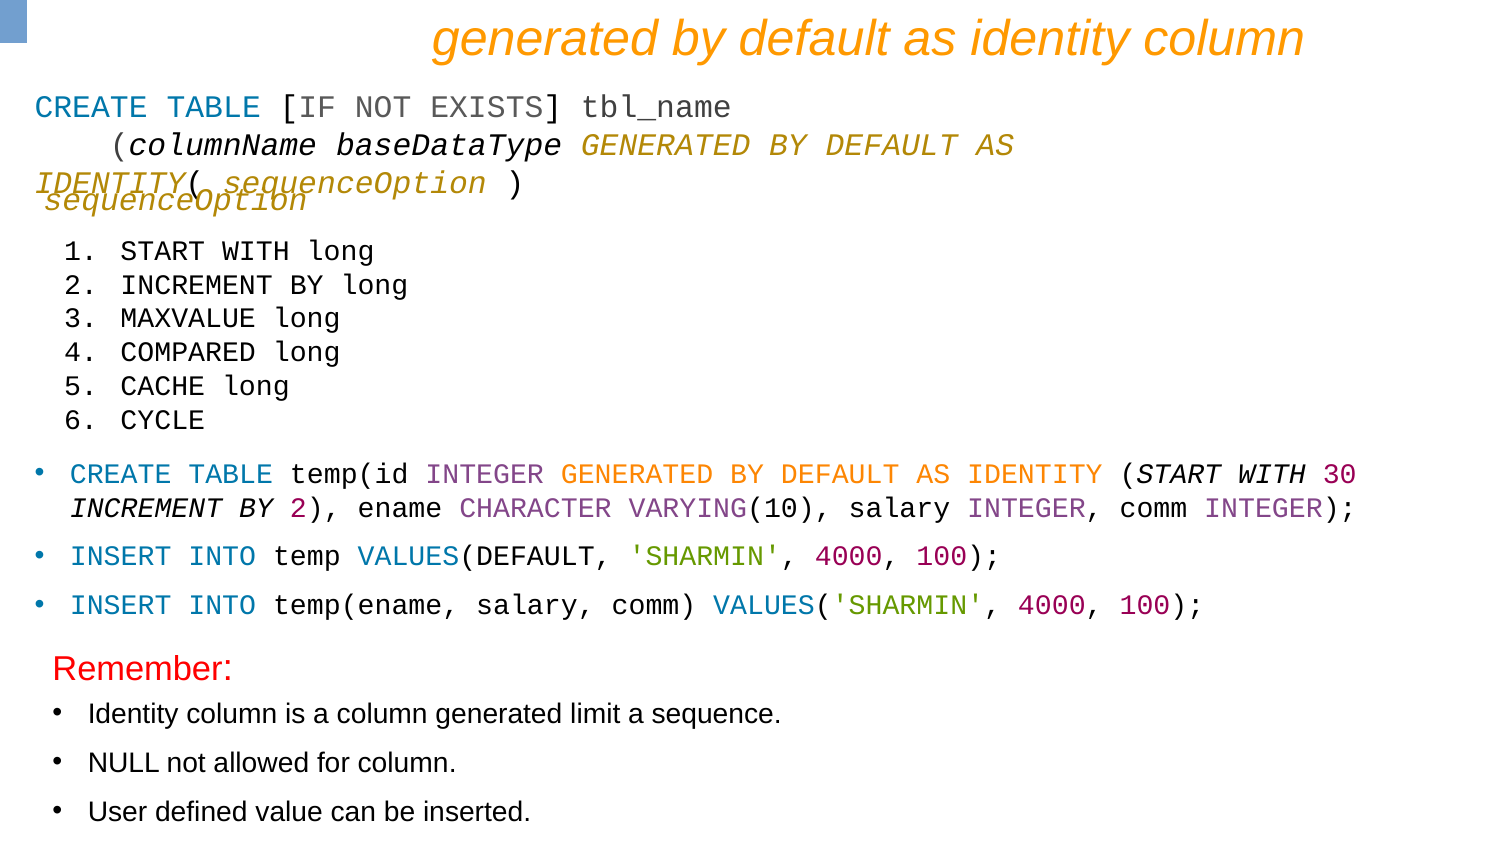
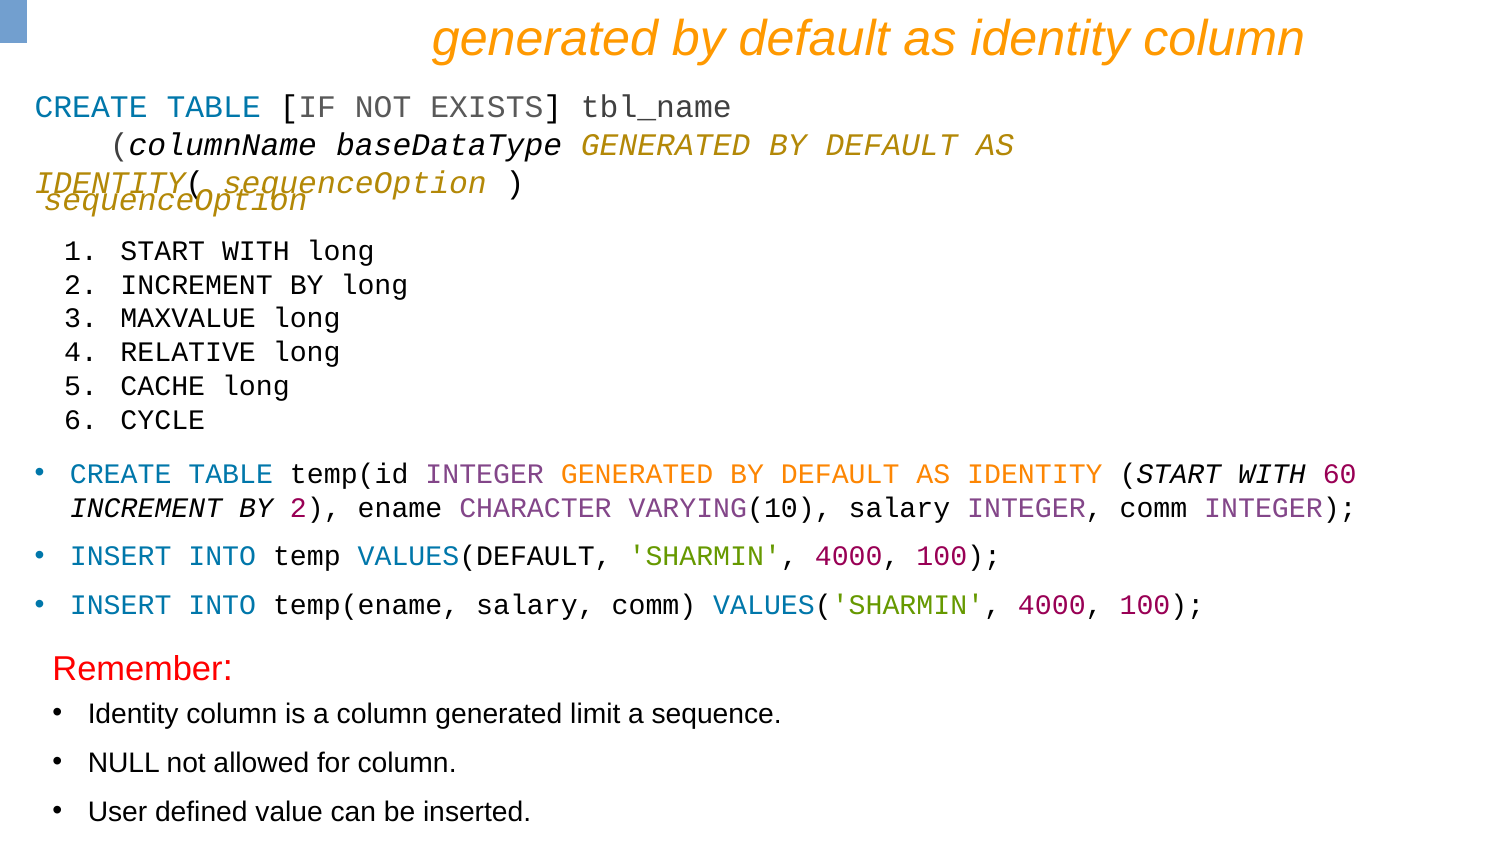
COMPARED: COMPARED -> RELATIVE
30: 30 -> 60
